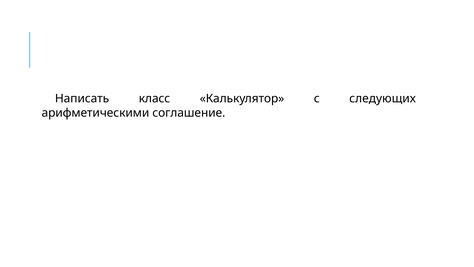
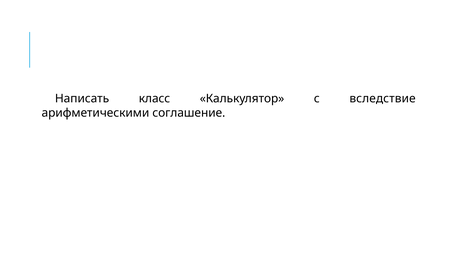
следующих: следующих -> вследствие
